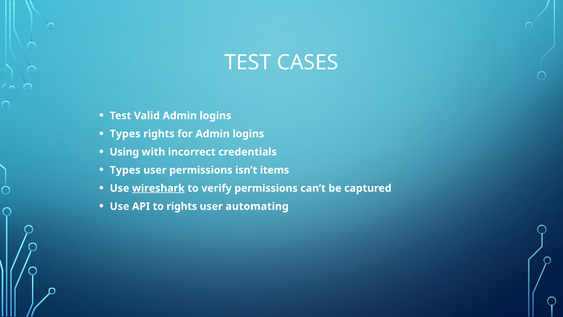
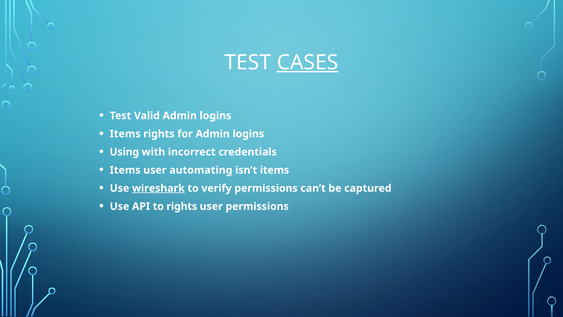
CASES underline: none -> present
Types at (125, 134): Types -> Items
Types at (125, 170): Types -> Items
user permissions: permissions -> automating
user automating: automating -> permissions
